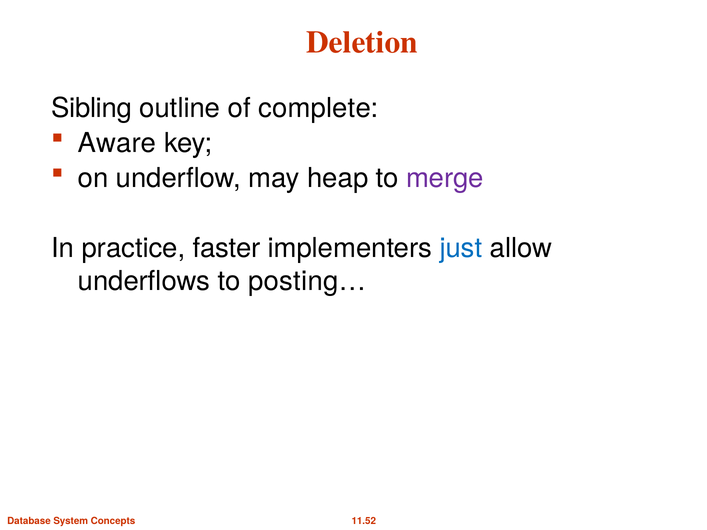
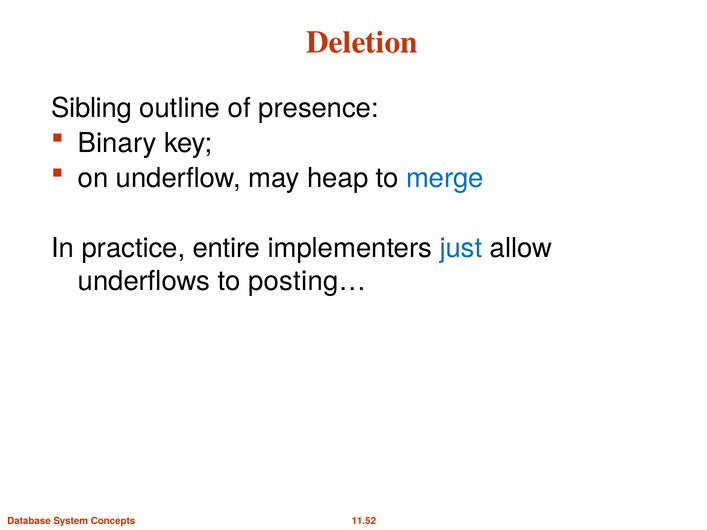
complete: complete -> presence
Aware: Aware -> Binary
merge colour: purple -> blue
faster: faster -> entire
